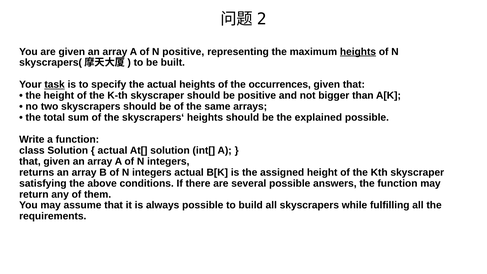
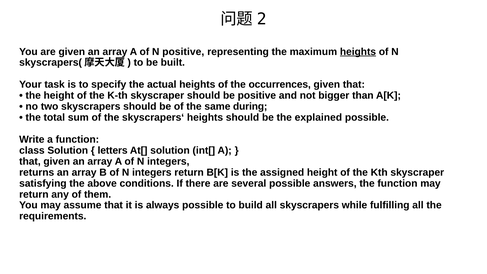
task underline: present -> none
arrays: arrays -> during
actual at (113, 150): actual -> letters
integers actual: actual -> return
